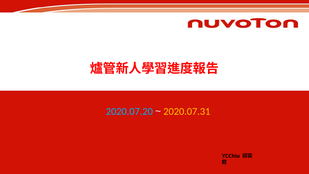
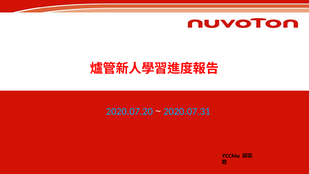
2020.07.31 colour: yellow -> light blue
